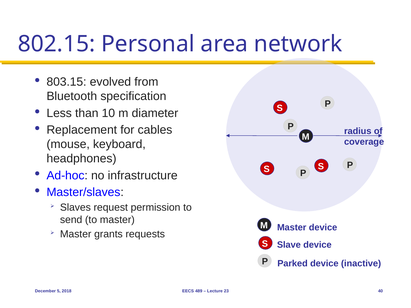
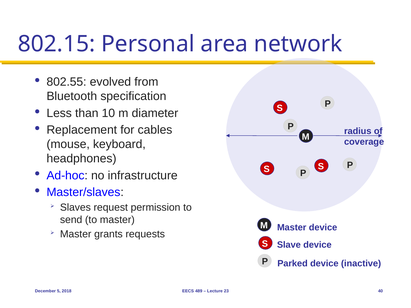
803.15: 803.15 -> 802.55
